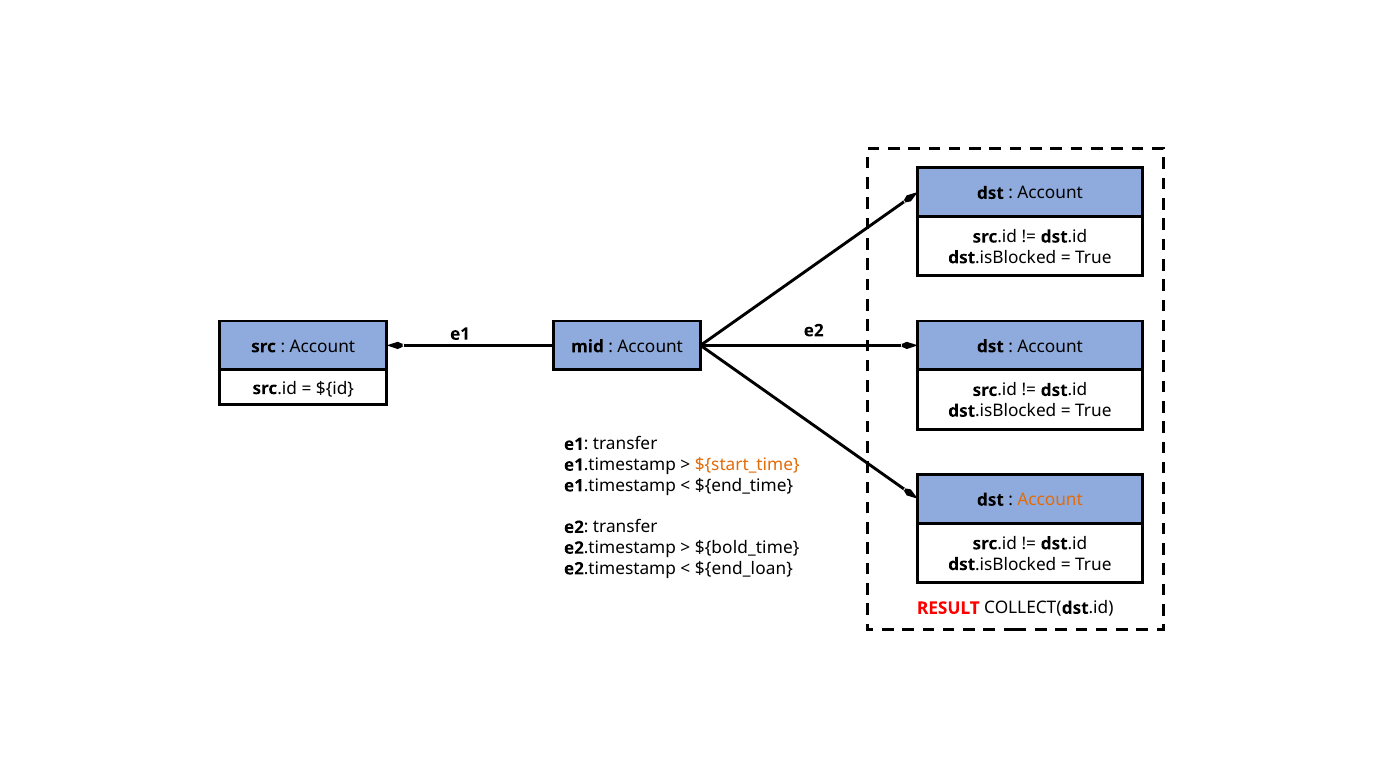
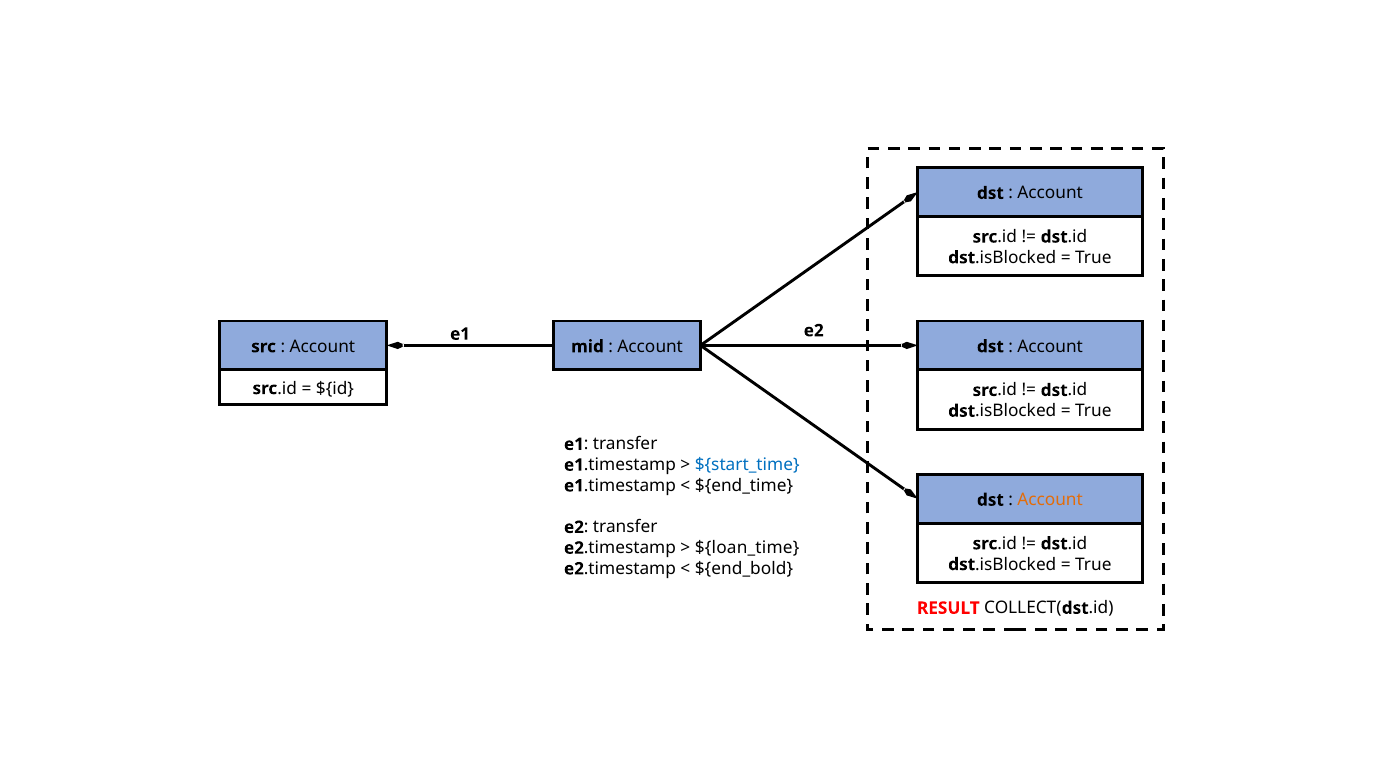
${start_time colour: orange -> blue
${bold_time: ${bold_time -> ${loan_time
${end_loan: ${end_loan -> ${end_bold
